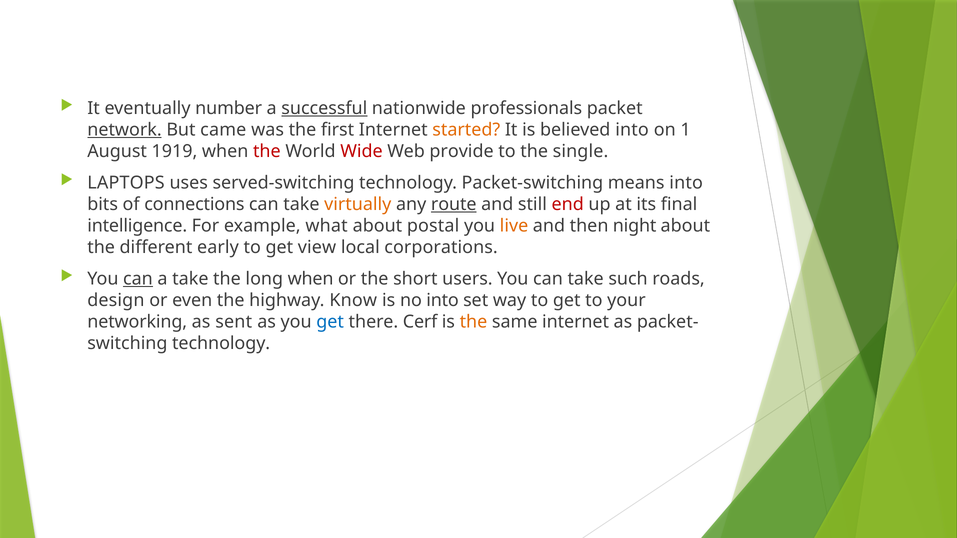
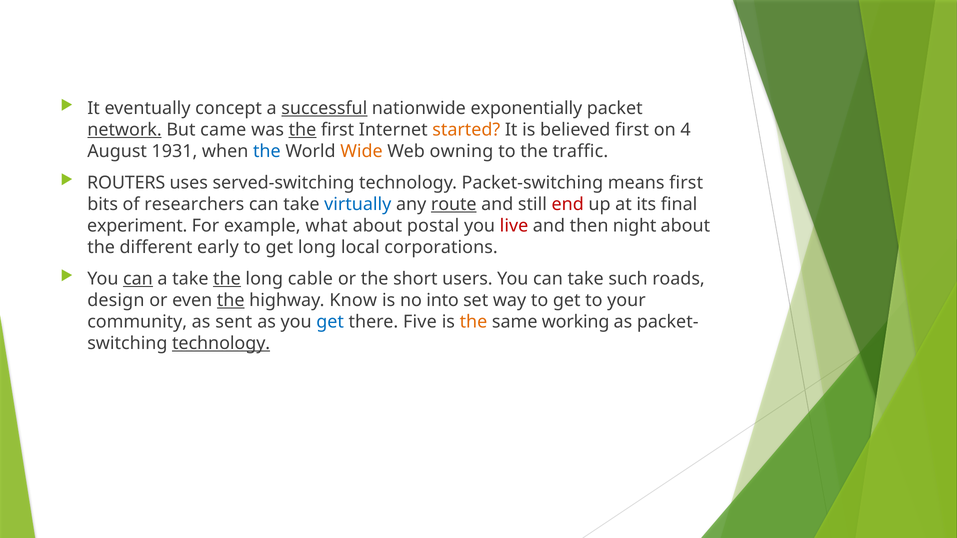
number: number -> concept
professionals: professionals -> exponentially
the at (302, 130) underline: none -> present
believed into: into -> first
1: 1 -> 4
1919: 1919 -> 1931
the at (267, 151) colour: red -> blue
Wide colour: red -> orange
provide: provide -> owning
single: single -> traffic
LAPTOPS: LAPTOPS -> ROUTERS
means into: into -> first
connections: connections -> researchers
virtually colour: orange -> blue
intelligence: intelligence -> experiment
live colour: orange -> red
get view: view -> long
the at (227, 279) underline: none -> present
long when: when -> cable
the at (231, 300) underline: none -> present
networking: networking -> community
Cerf: Cerf -> Five
same internet: internet -> working
technology at (221, 343) underline: none -> present
